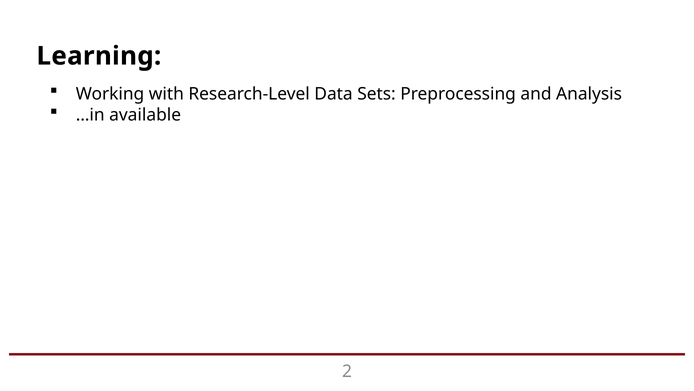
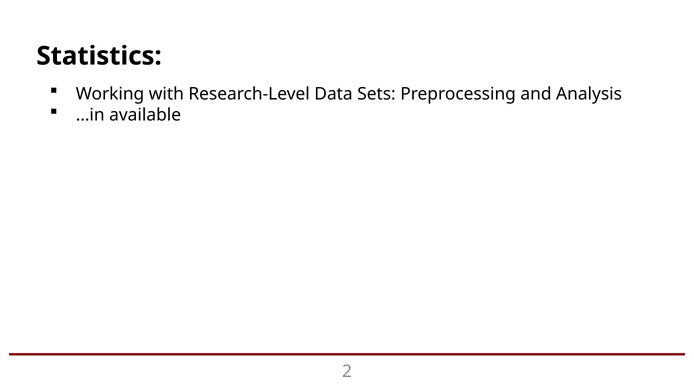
Learning: Learning -> Statistics
